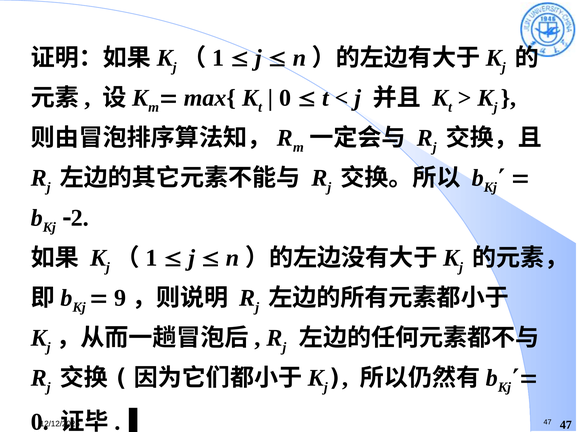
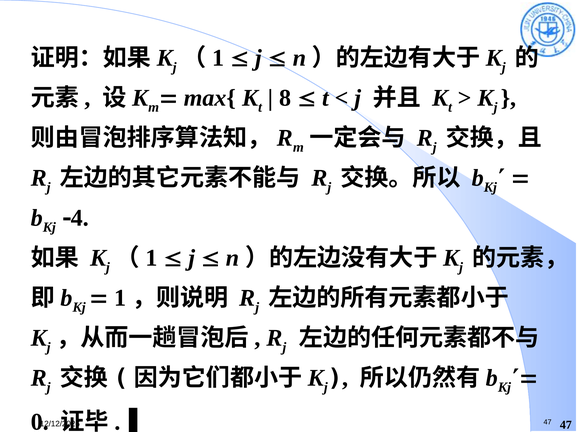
0 at (285, 98): 0 -> 8
2: 2 -> 4
9 at (120, 298): 9 -> 1
